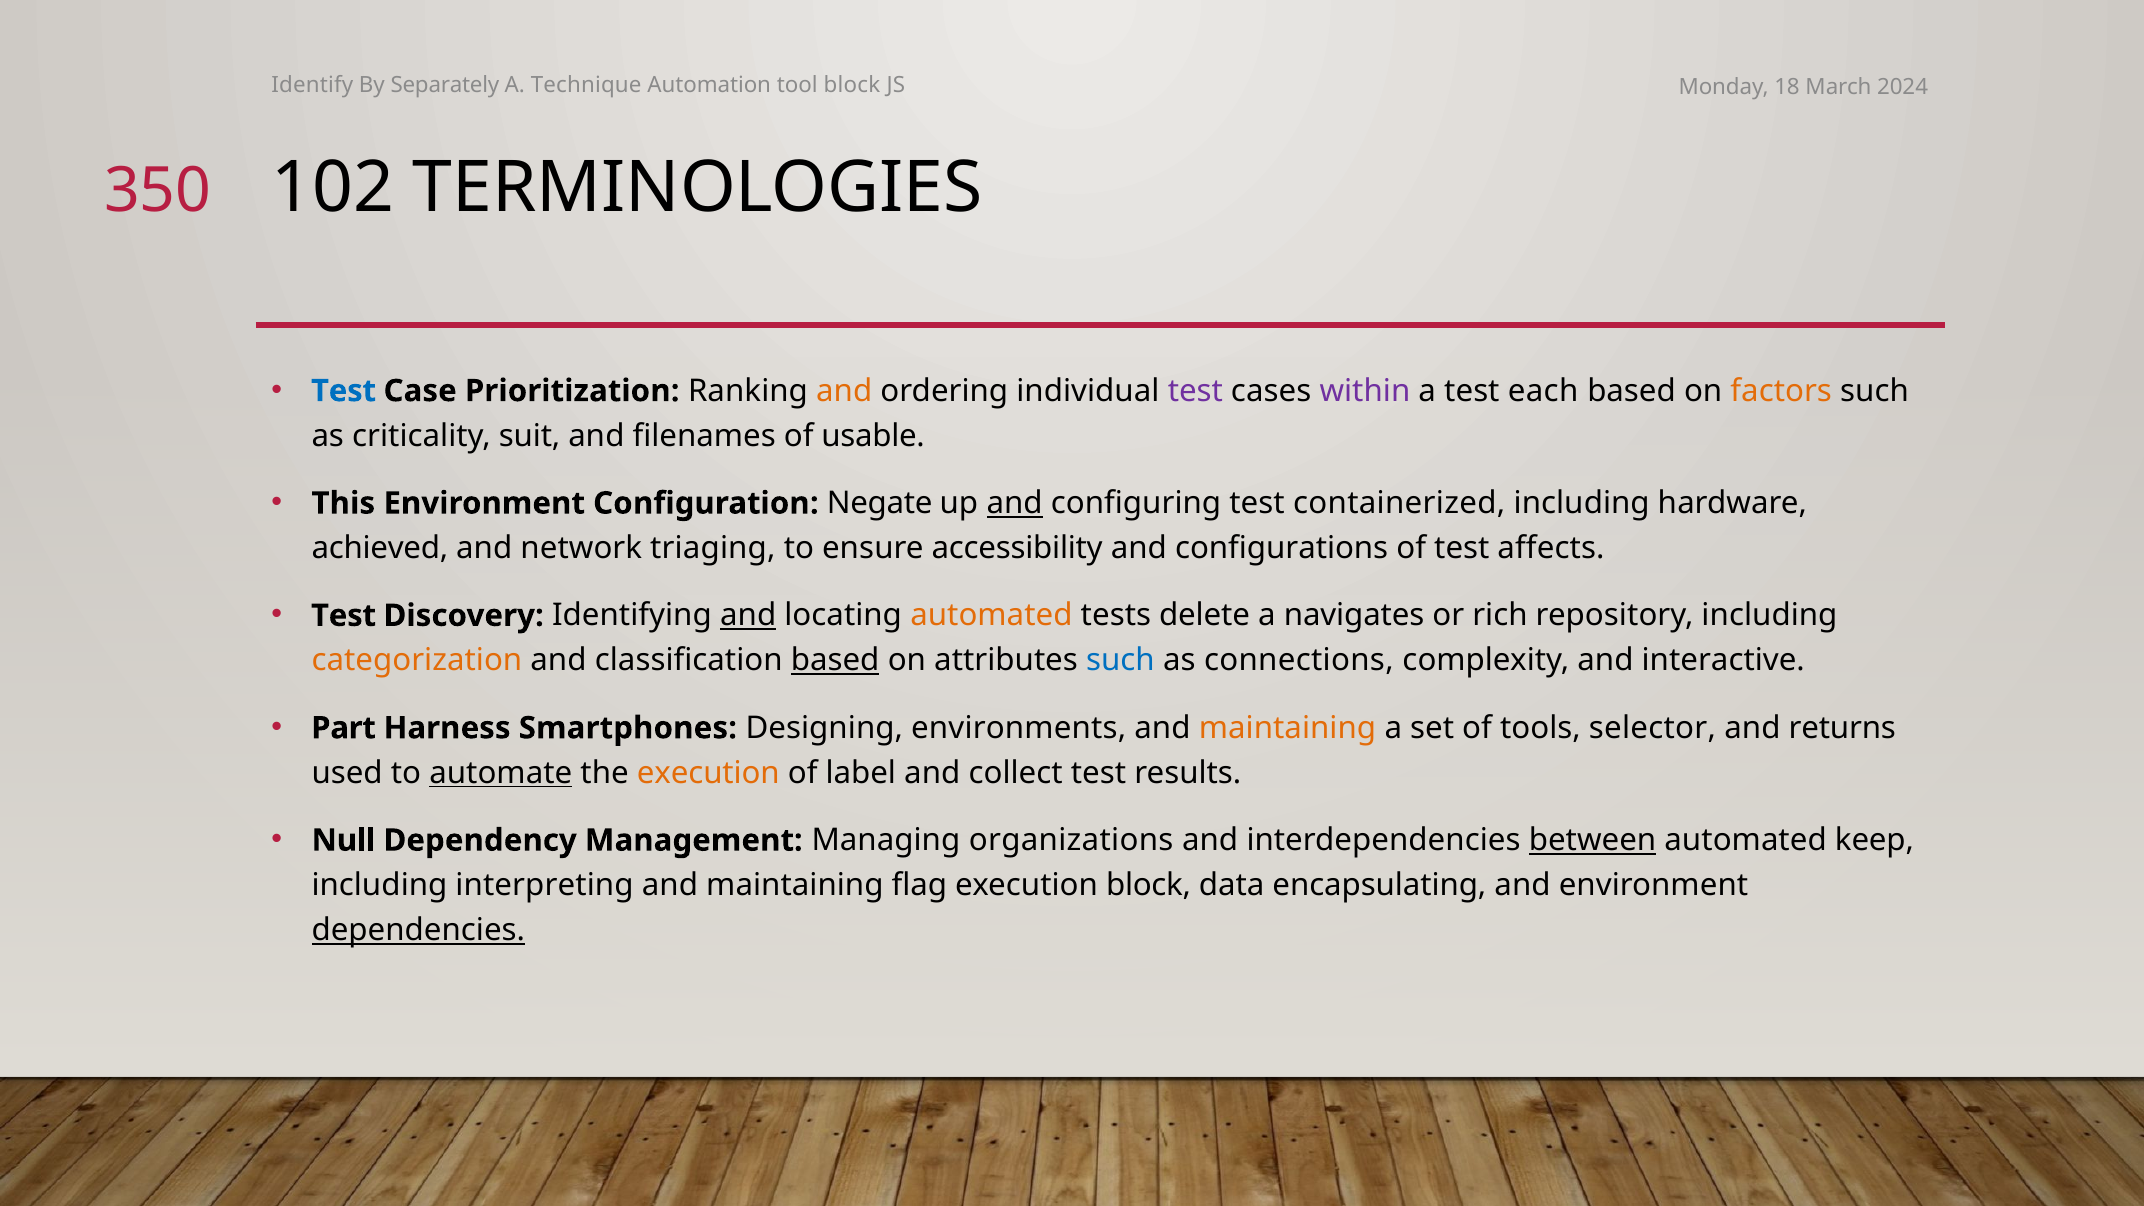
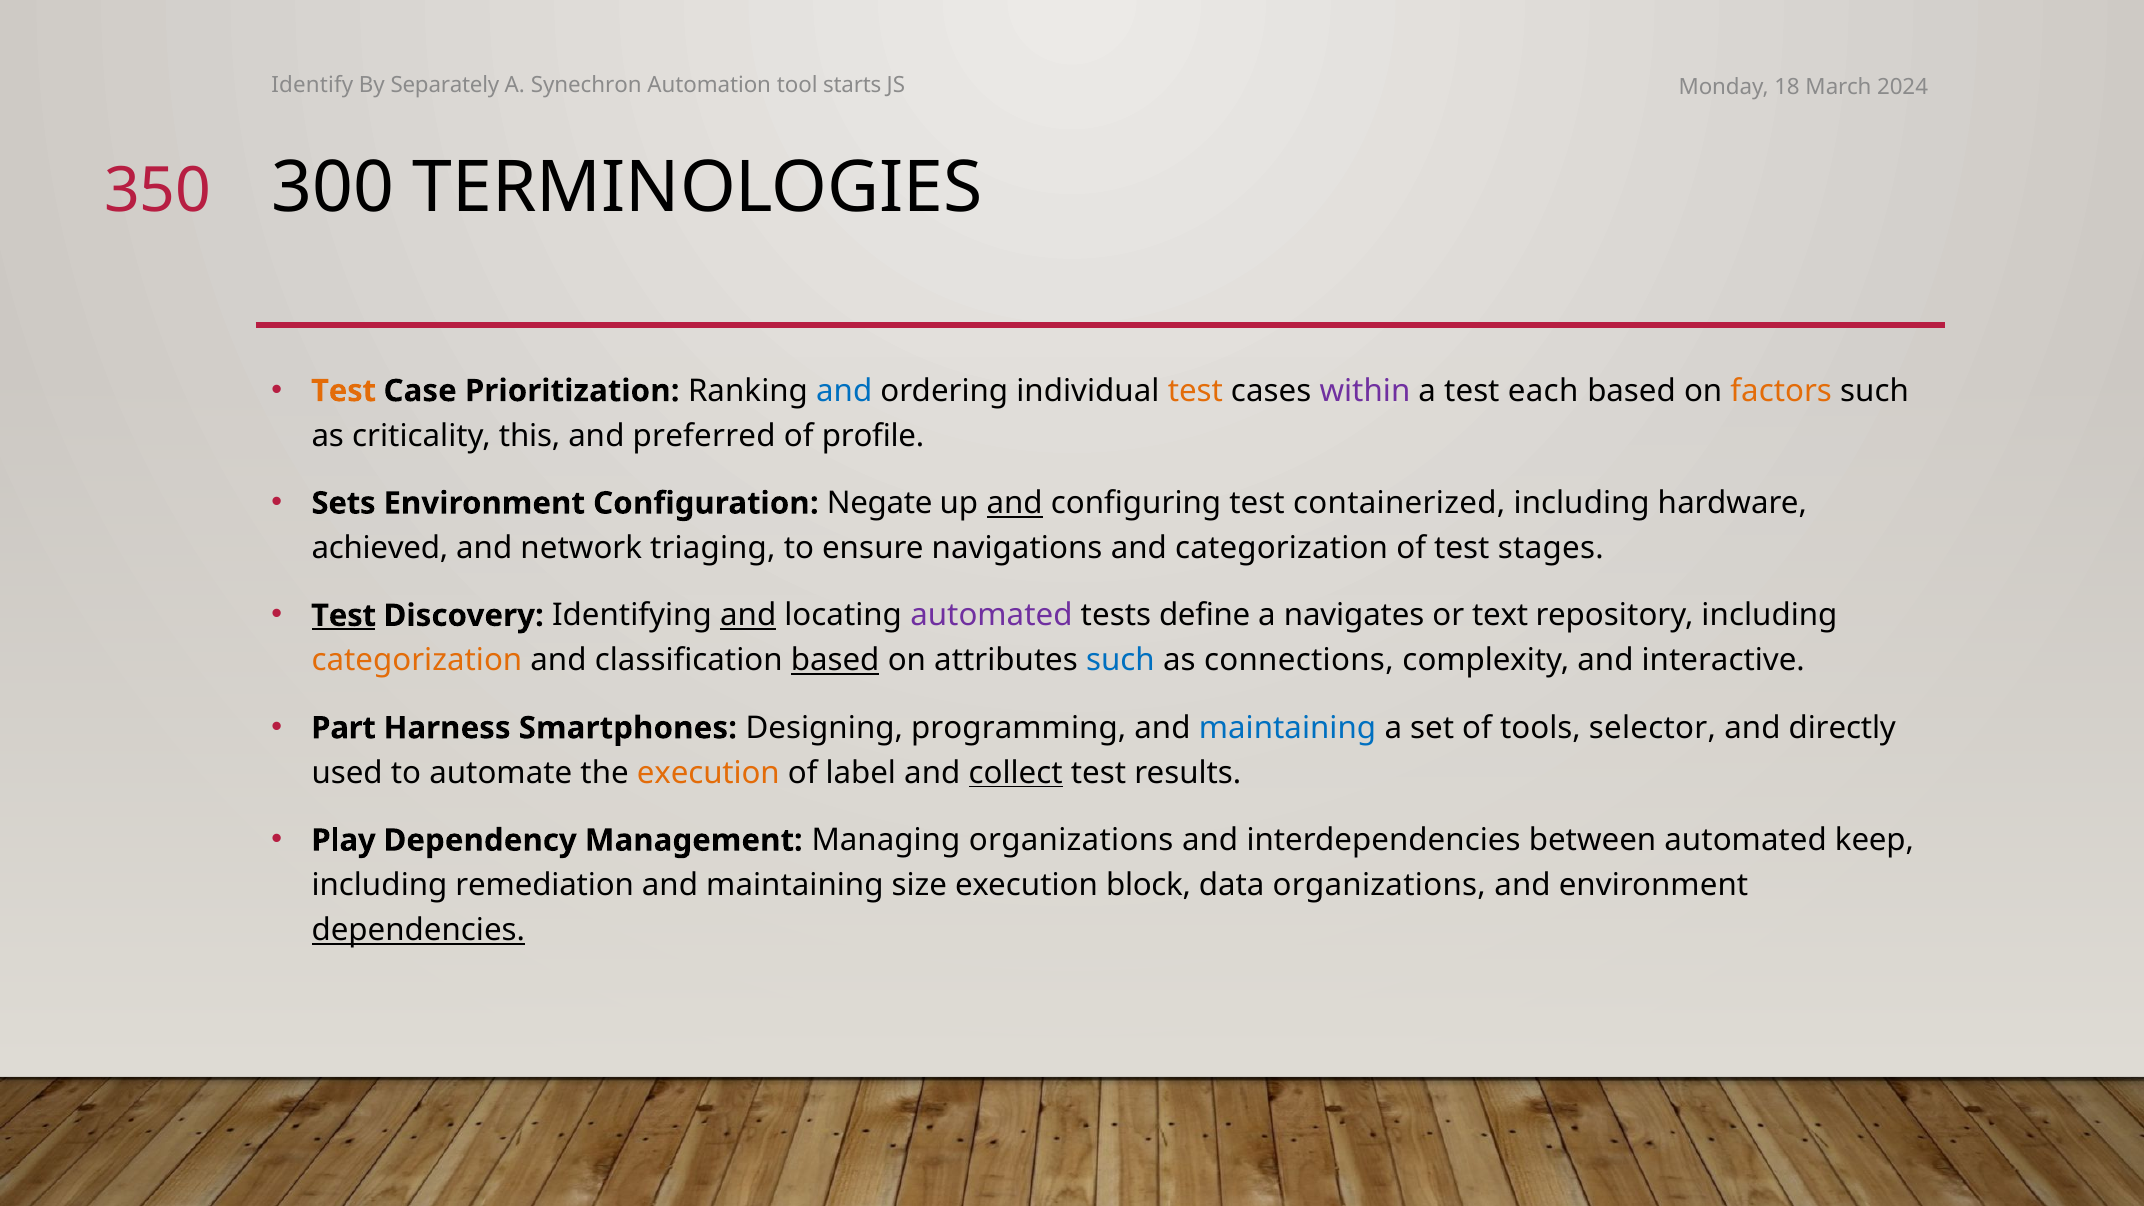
Technique: Technique -> Synechron
tool block: block -> starts
102: 102 -> 300
Test at (344, 391) colour: blue -> orange
and at (844, 391) colour: orange -> blue
test at (1195, 391) colour: purple -> orange
suit: suit -> this
filenames: filenames -> preferred
usable: usable -> profile
This: This -> Sets
accessibility: accessibility -> navigations
and configurations: configurations -> categorization
affects: affects -> stages
Test at (344, 616) underline: none -> present
automated at (991, 616) colour: orange -> purple
delete: delete -> define
rich: rich -> text
environments: environments -> programming
maintaining at (1287, 728) colour: orange -> blue
returns: returns -> directly
automate underline: present -> none
collect underline: none -> present
Null: Null -> Play
between underline: present -> none
interpreting: interpreting -> remediation
flag: flag -> size
data encapsulating: encapsulating -> organizations
